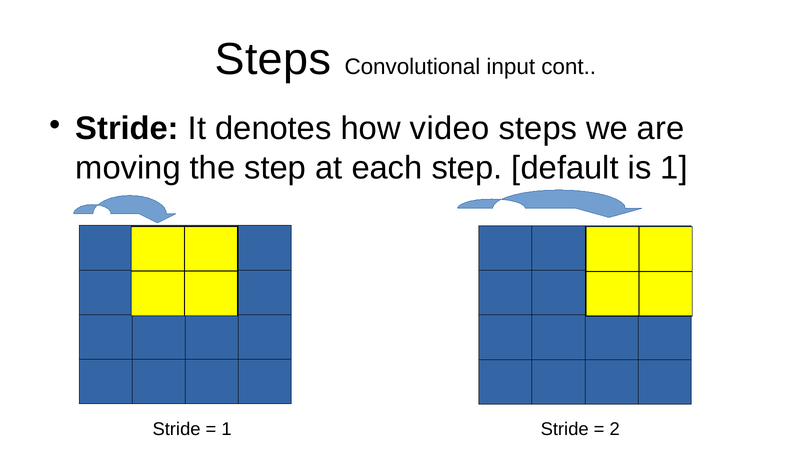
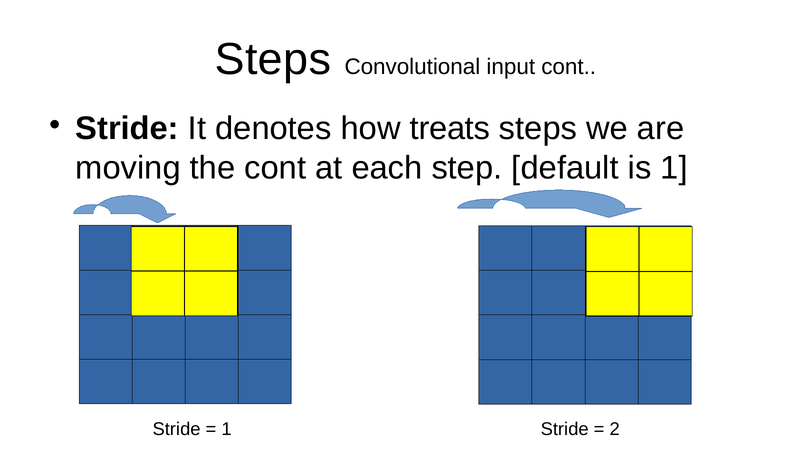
video: video -> treats
the step: step -> cont
